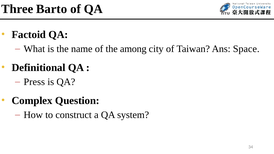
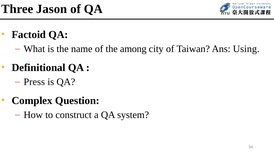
Barto: Barto -> Jason
Space: Space -> Using
